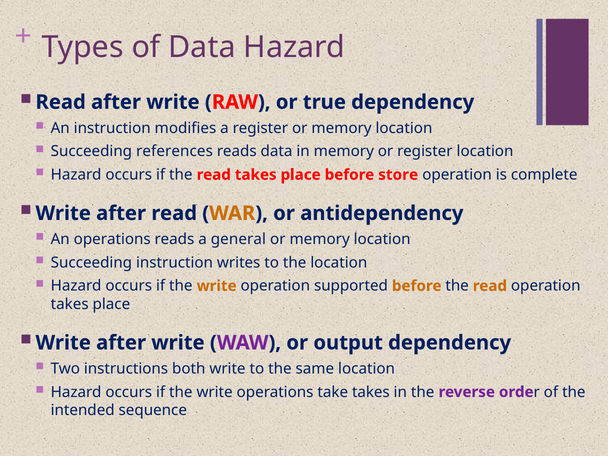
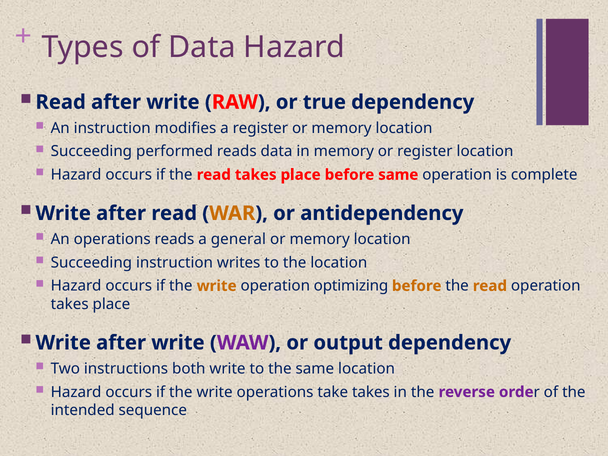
references: references -> performed
before store: store -> same
supported: supported -> optimizing
